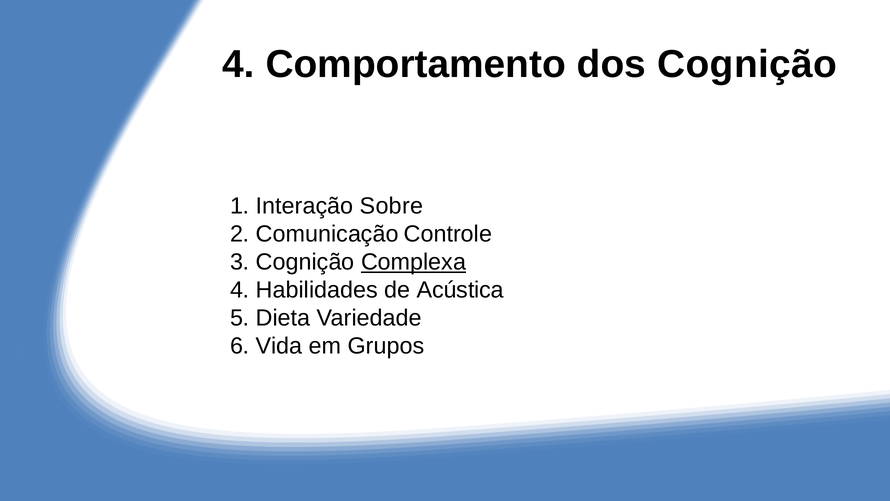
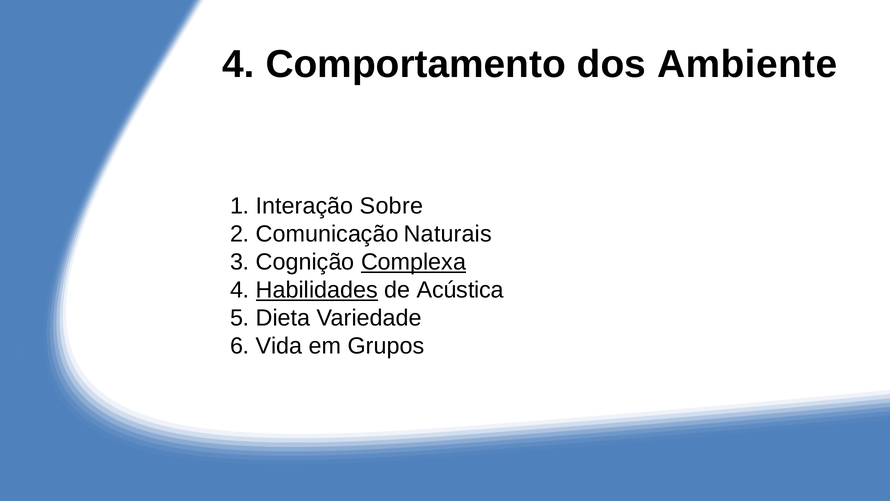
dos Cognição: Cognição -> Ambiente
Controle: Controle -> Naturais
Habilidades underline: none -> present
